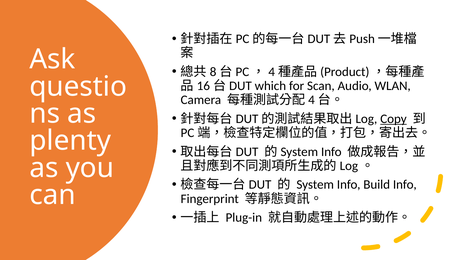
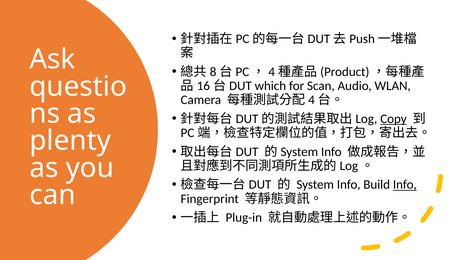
Info at (405, 185) underline: none -> present
